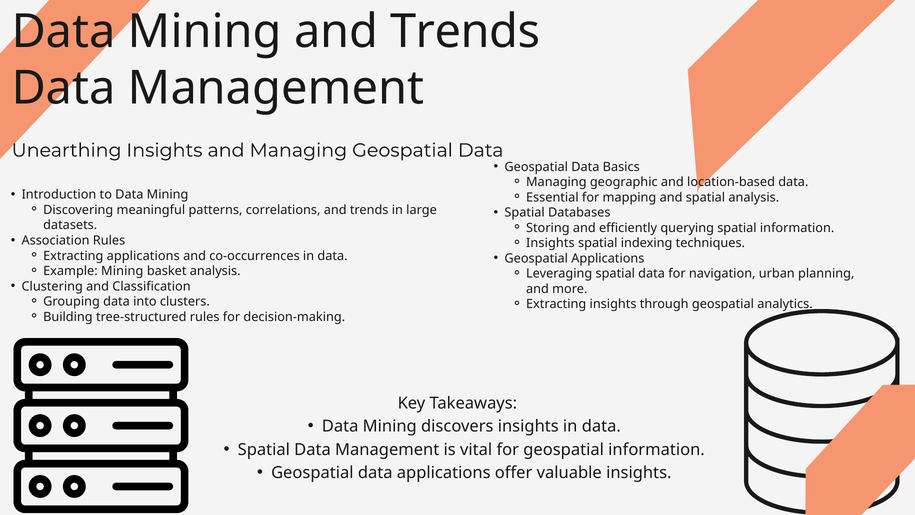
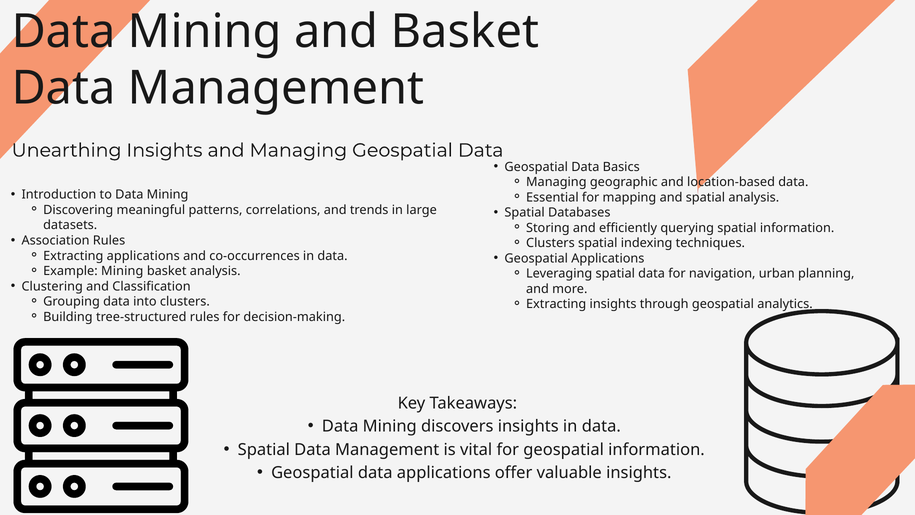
Mining and Trends: Trends -> Basket
Insights at (550, 243): Insights -> Clusters
